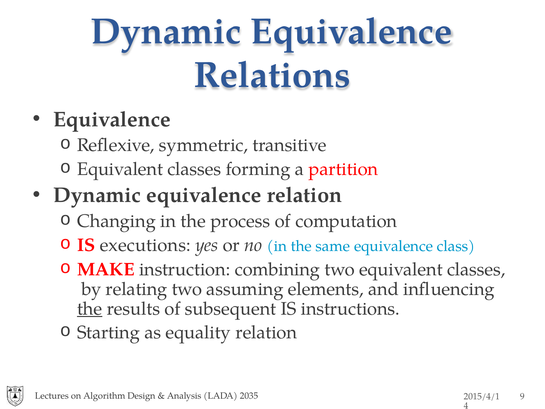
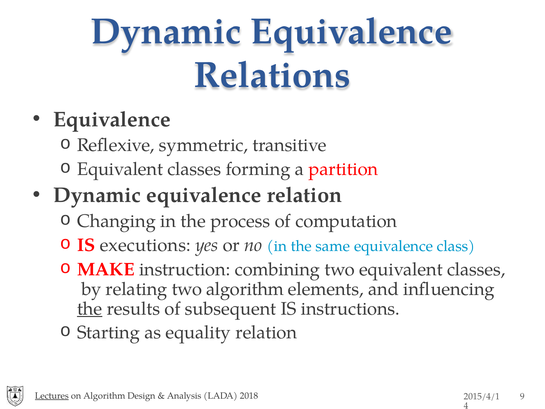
two assuming: assuming -> algorithm
Lectures underline: none -> present
2035: 2035 -> 2018
